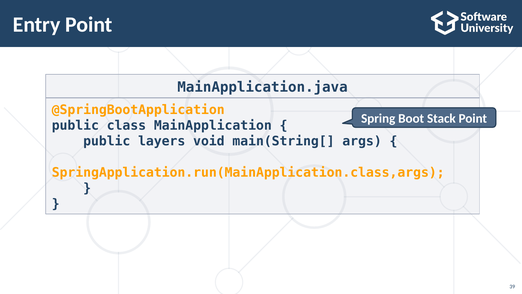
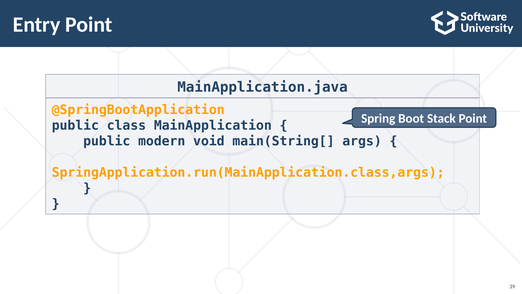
layers: layers -> modern
